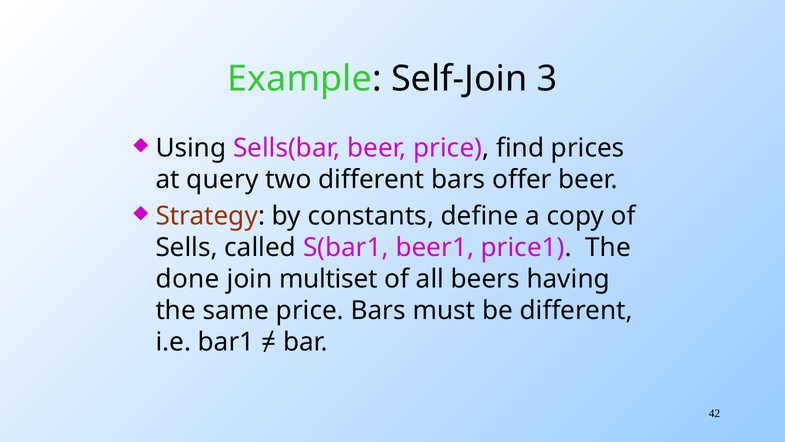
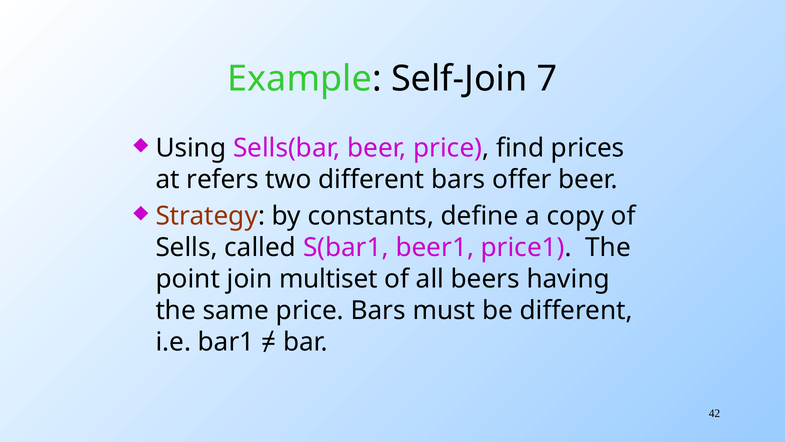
3: 3 -> 7
query: query -> refers
done: done -> point
